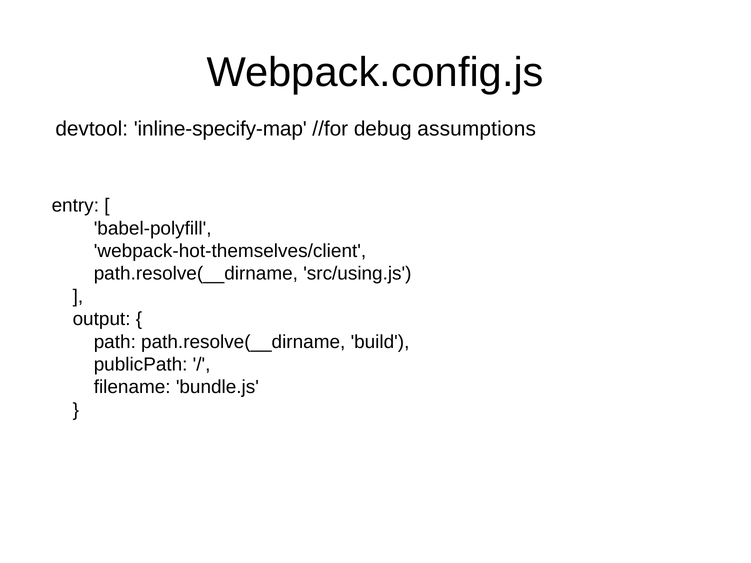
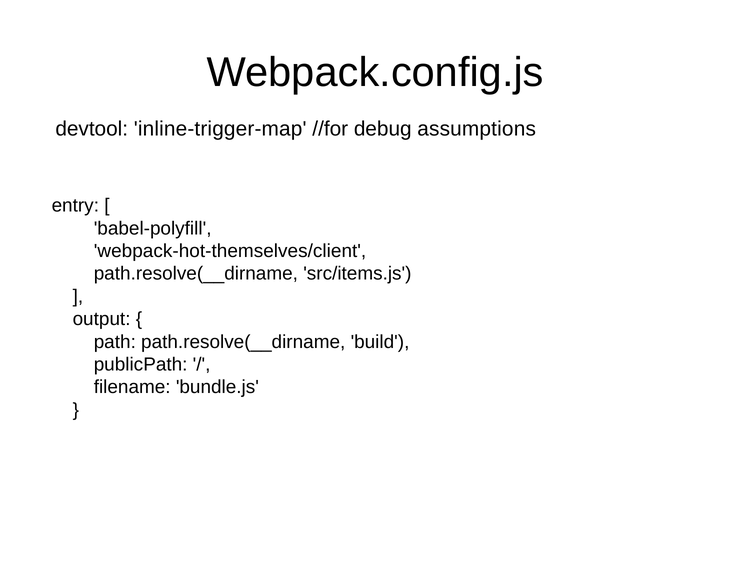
inline-specify-map: inline-specify-map -> inline-trigger-map
src/using.js: src/using.js -> src/items.js
